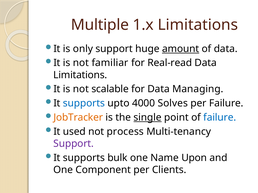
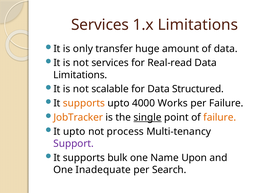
Multiple at (100, 25): Multiple -> Services
only support: support -> transfer
amount underline: present -> none
not familiar: familiar -> services
Managing: Managing -> Structured
supports at (84, 103) colour: blue -> orange
Solves: Solves -> Works
failure at (220, 118) colour: blue -> orange
It used: used -> upto
Component: Component -> Inadequate
Clients: Clients -> Search
